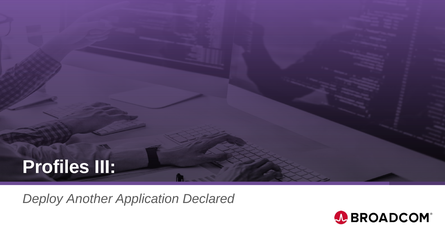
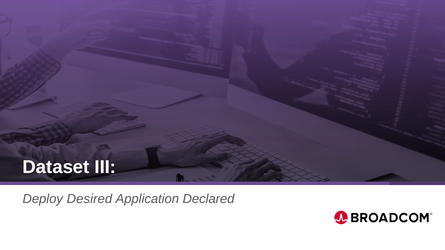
Profiles: Profiles -> Dataset
Another: Another -> Desired
